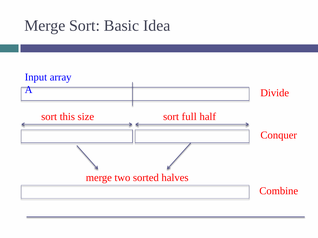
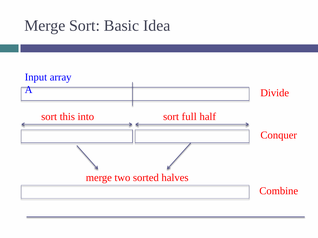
size: size -> into
